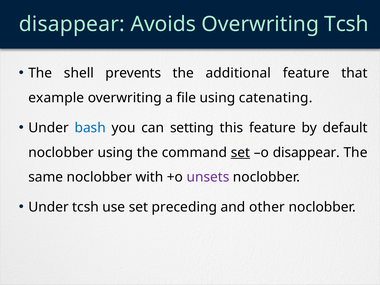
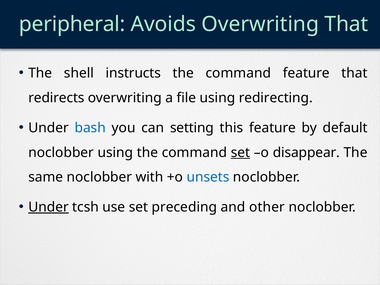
disappear at (72, 24): disappear -> peripheral
Overwriting Tcsh: Tcsh -> That
prevents: prevents -> instructs
additional at (238, 73): additional -> command
example: example -> redirects
catenating: catenating -> redirecting
unsets colour: purple -> blue
Under at (49, 207) underline: none -> present
